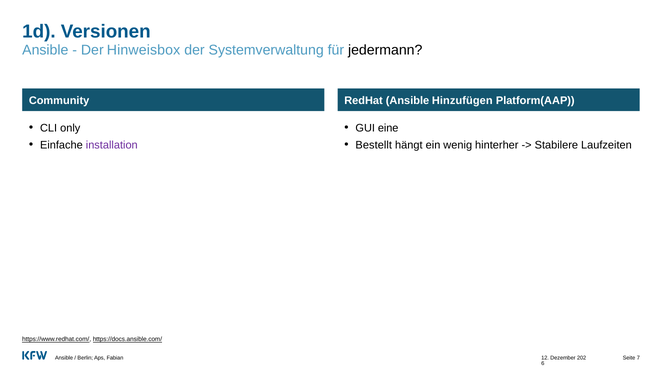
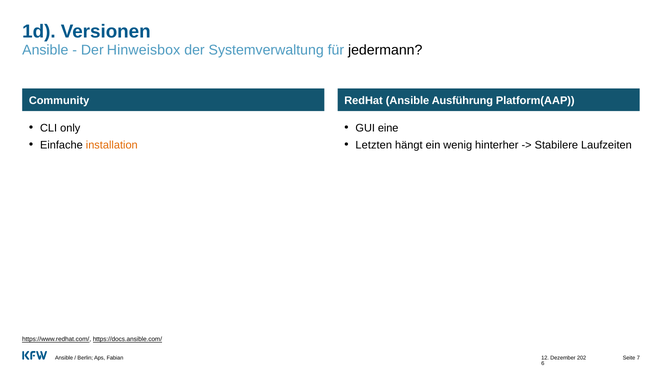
Hinzufügen: Hinzufügen -> Ausführung
installation colour: purple -> orange
Bestellt: Bestellt -> Letzten
